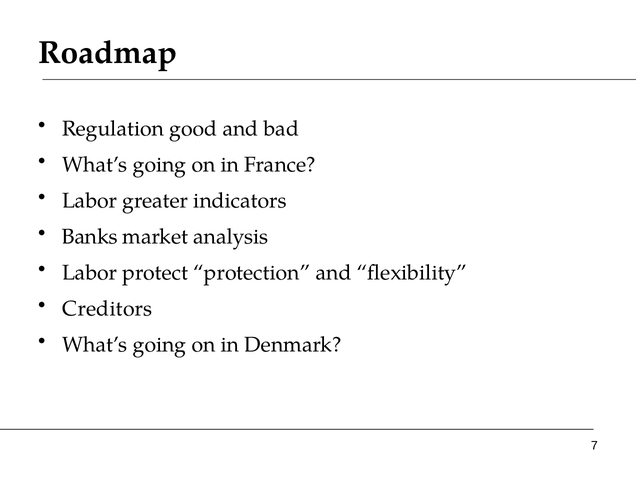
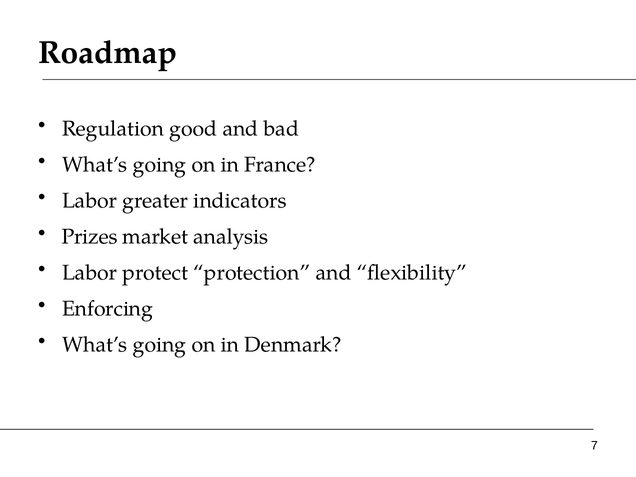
Banks: Banks -> Prizes
Creditors: Creditors -> Enforcing
